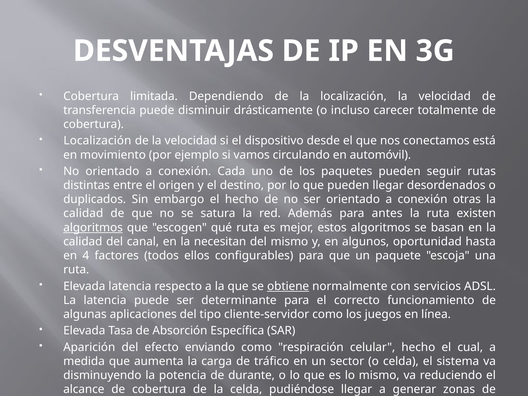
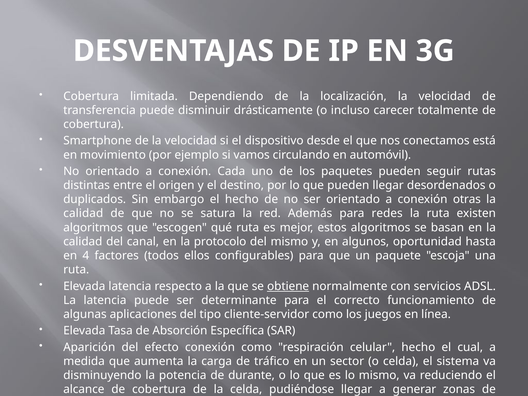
Localización at (97, 141): Localización -> Smartphone
antes: antes -> redes
algoritmos at (93, 228) underline: present -> none
necesitan: necesitan -> protocolo
efecto enviando: enviando -> conexión
